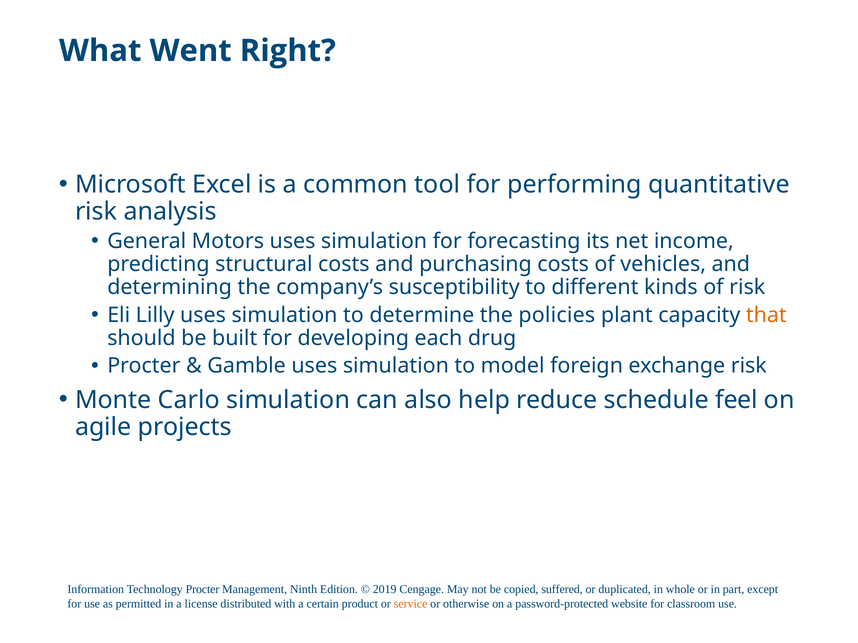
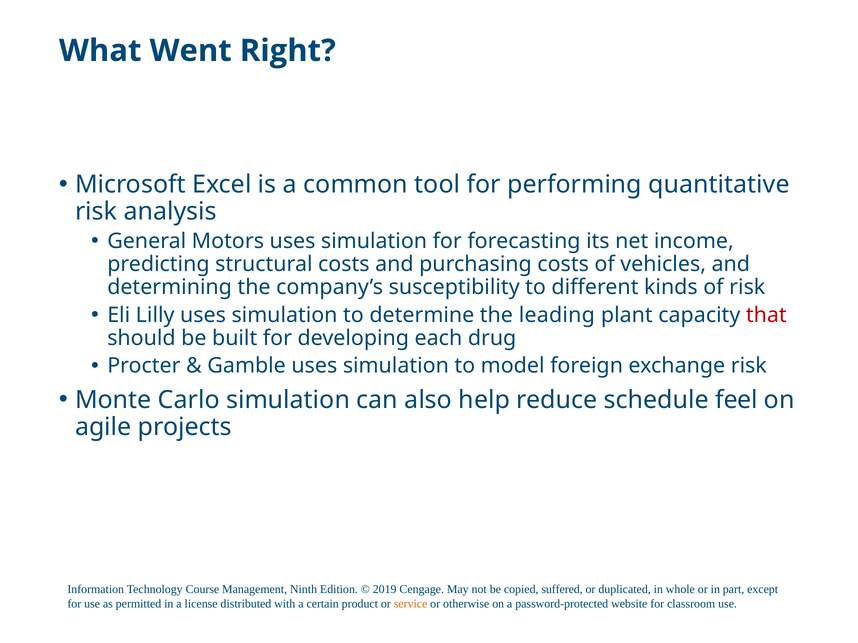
policies: policies -> leading
that colour: orange -> red
Technology Procter: Procter -> Course
